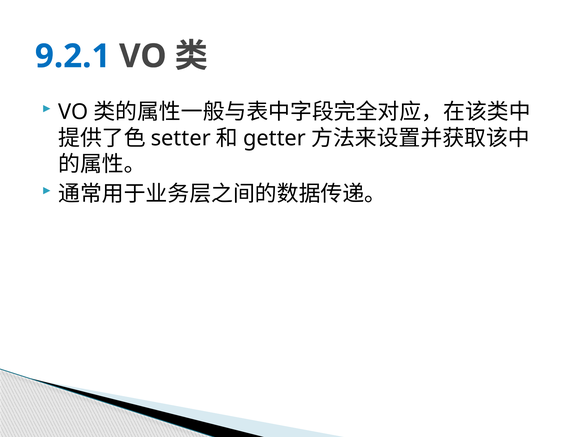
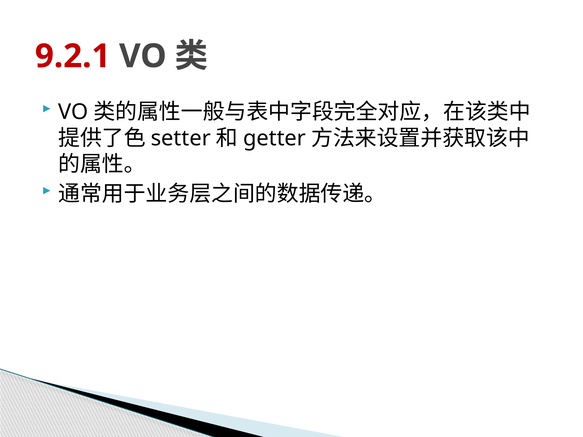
9.2.1 colour: blue -> red
